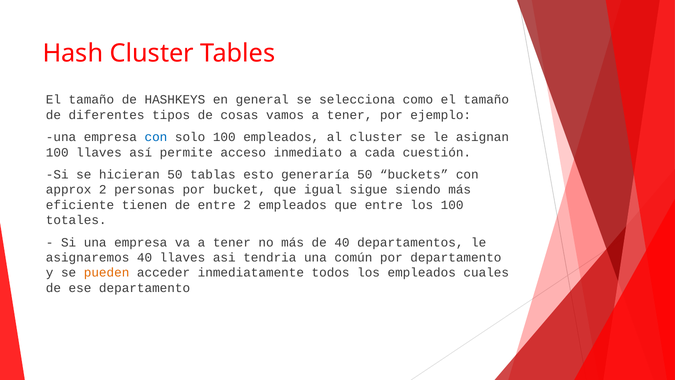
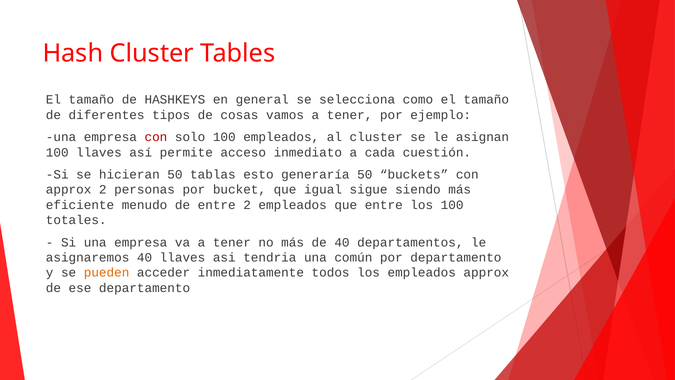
con at (156, 137) colour: blue -> red
tienen: tienen -> menudo
empleados cuales: cuales -> approx
